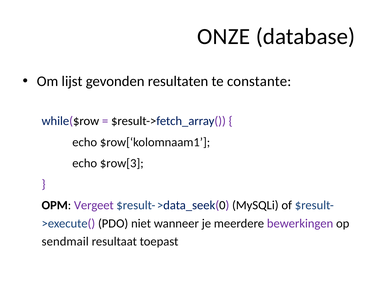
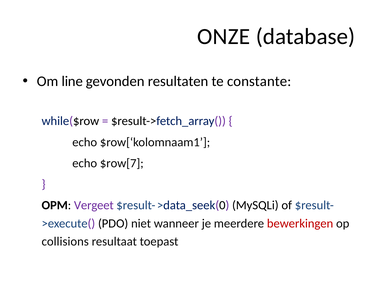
lijst: lijst -> line
$row[3: $row[3 -> $row[7
bewerkingen colour: purple -> red
sendmail: sendmail -> collisions
